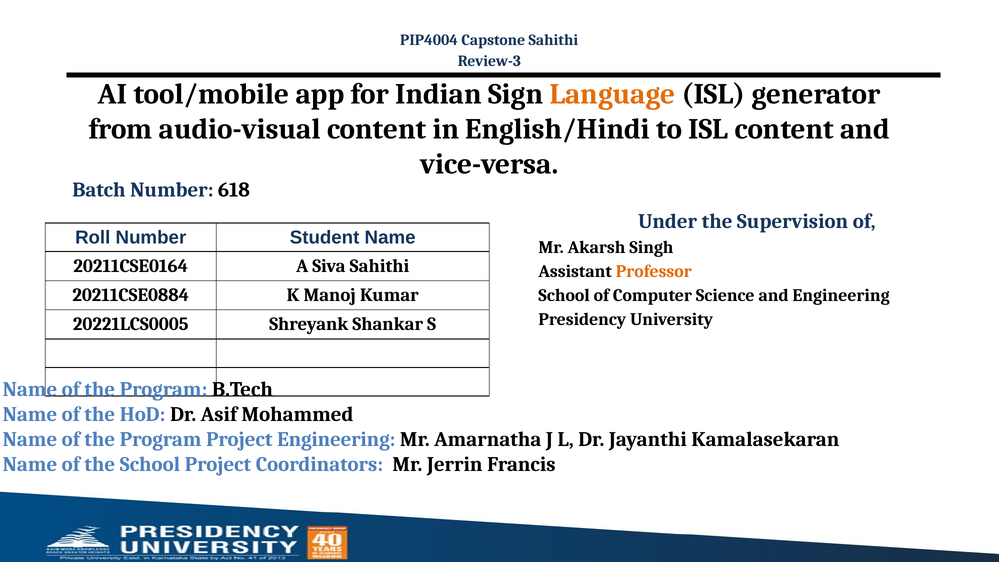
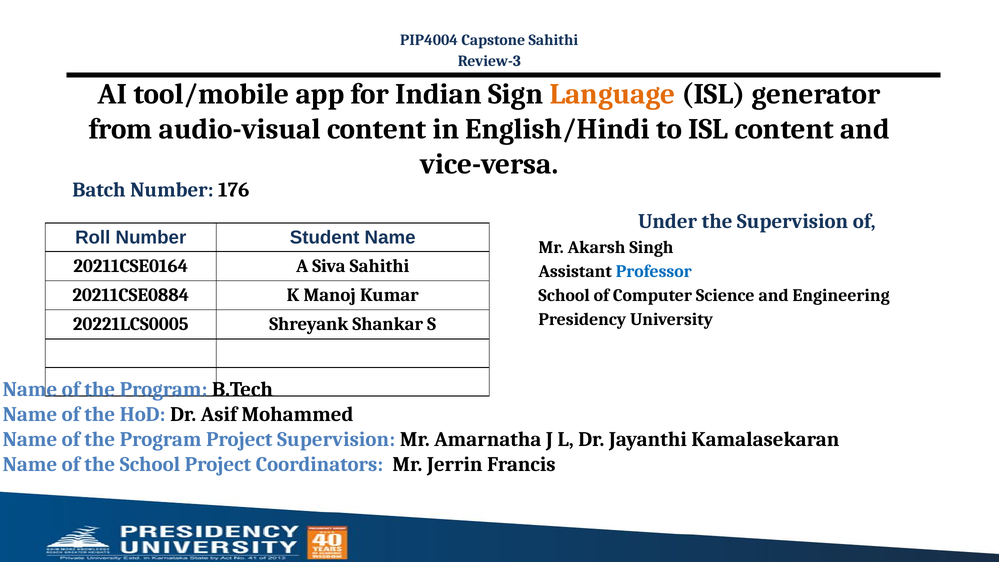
618: 618 -> 176
Professor colour: orange -> blue
Project Engineering: Engineering -> Supervision
